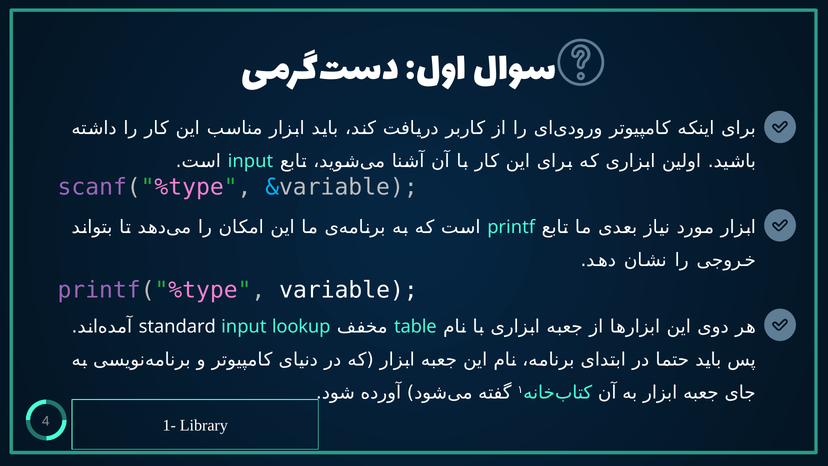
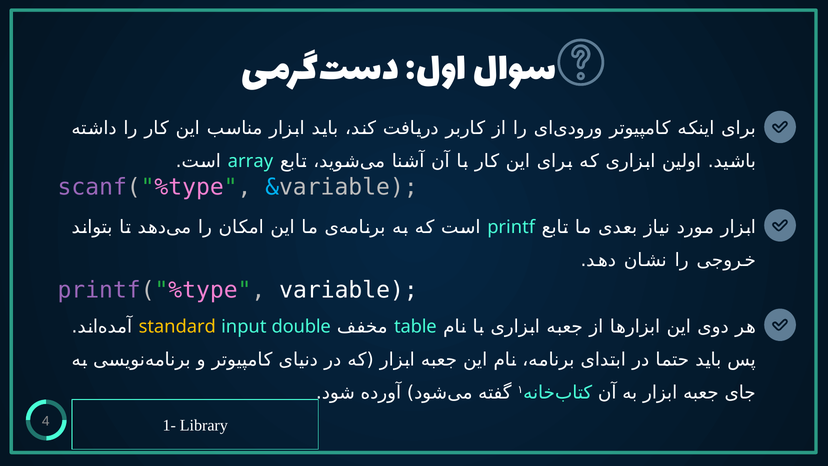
input at (250, 161): input -> array
standard colour: white -> yellow
lookup: lookup -> double
